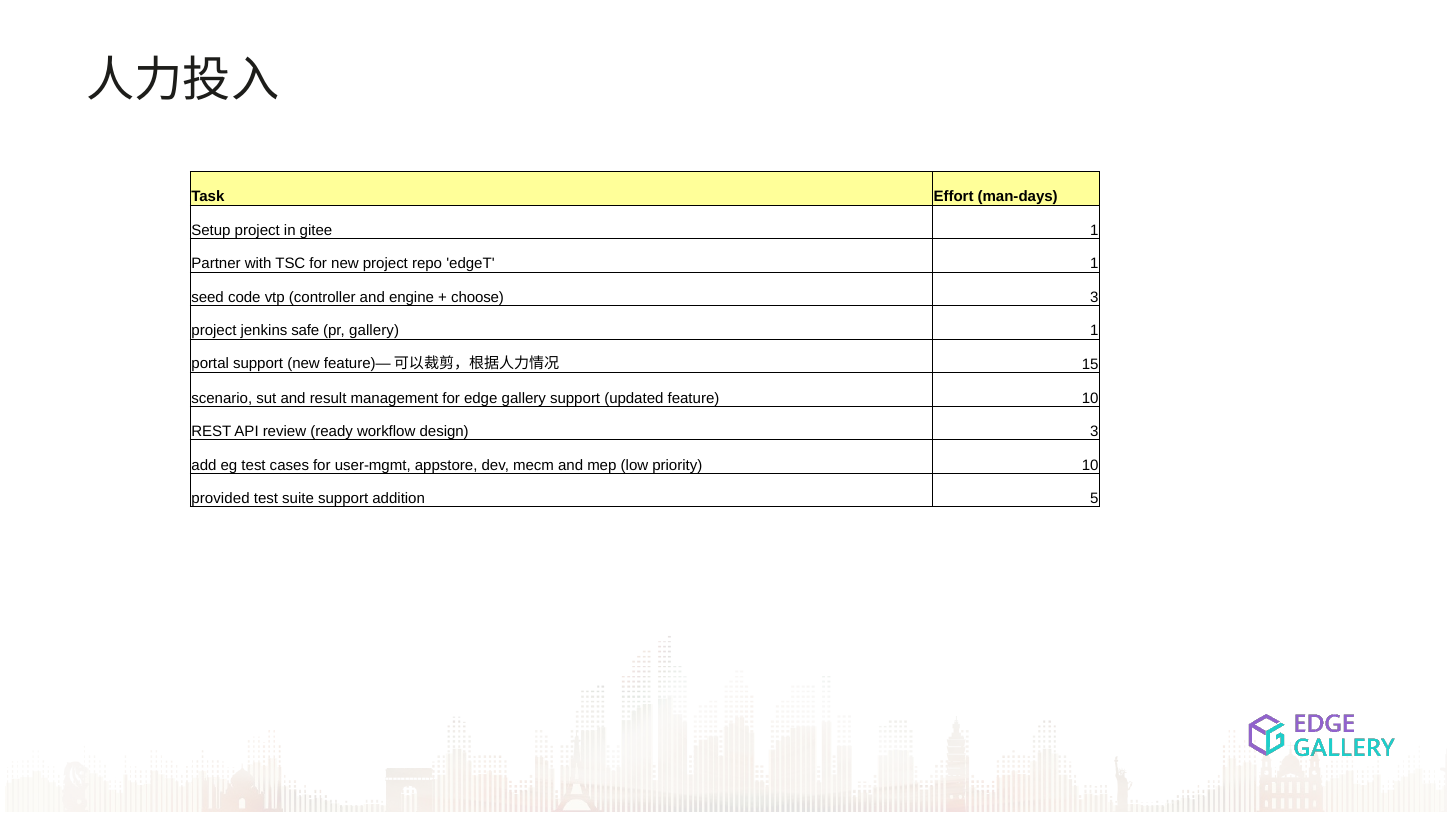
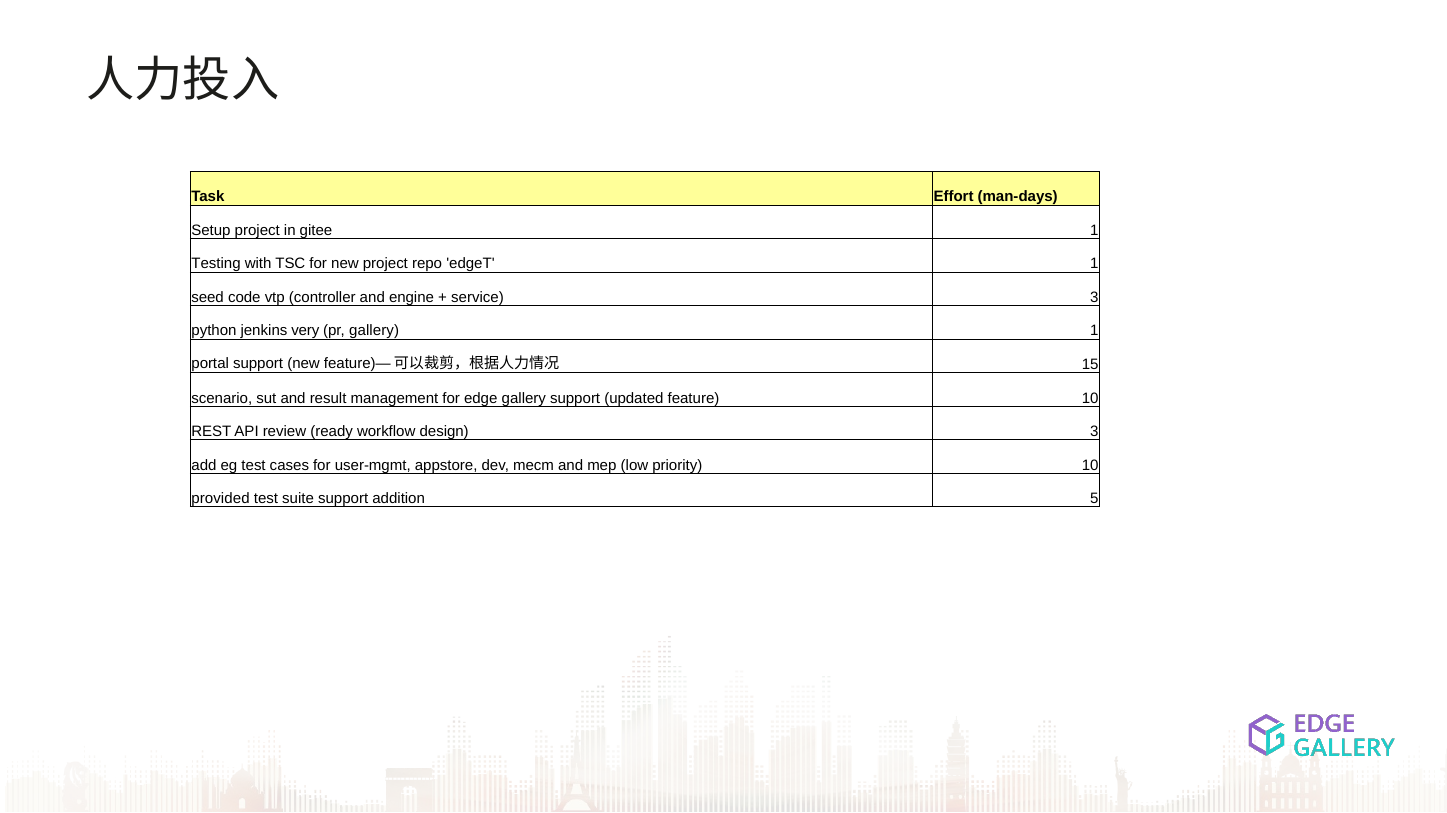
Partner: Partner -> Testing
choose: choose -> service
project at (214, 331): project -> python
safe: safe -> very
